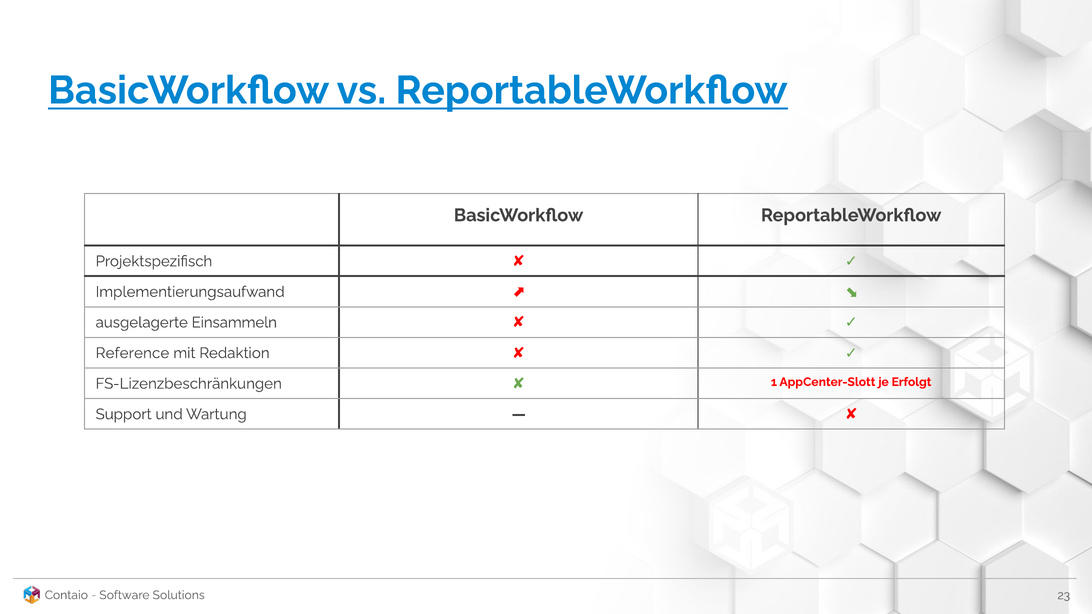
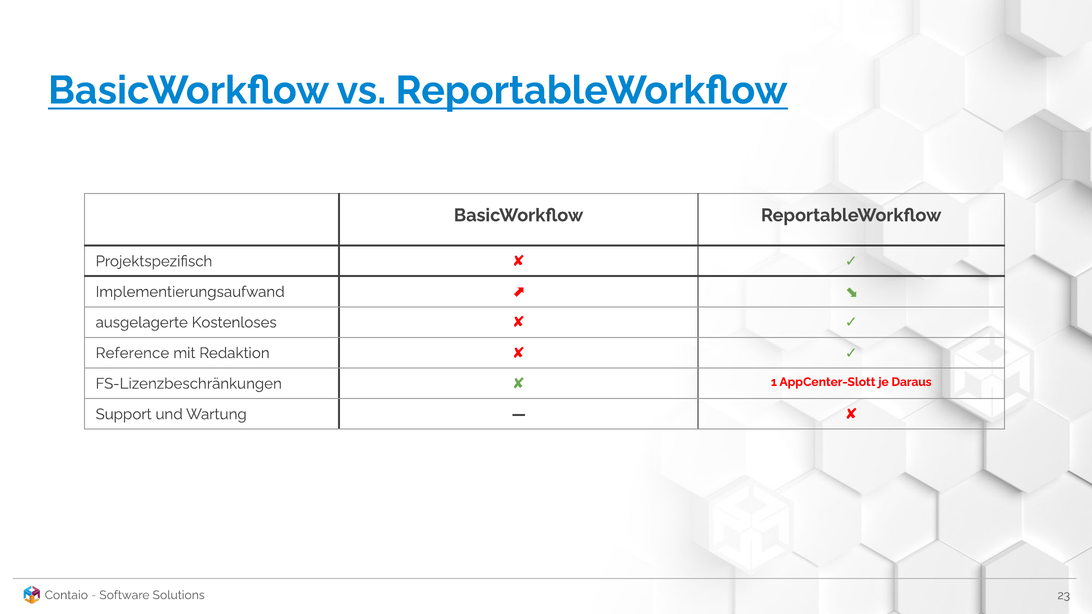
Einsammeln: Einsammeln -> Kostenloses
Erfolgt: Erfolgt -> Daraus
